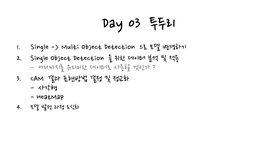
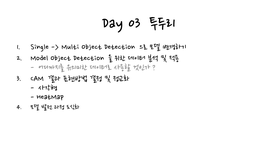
Single at (39, 59): Single -> Model
